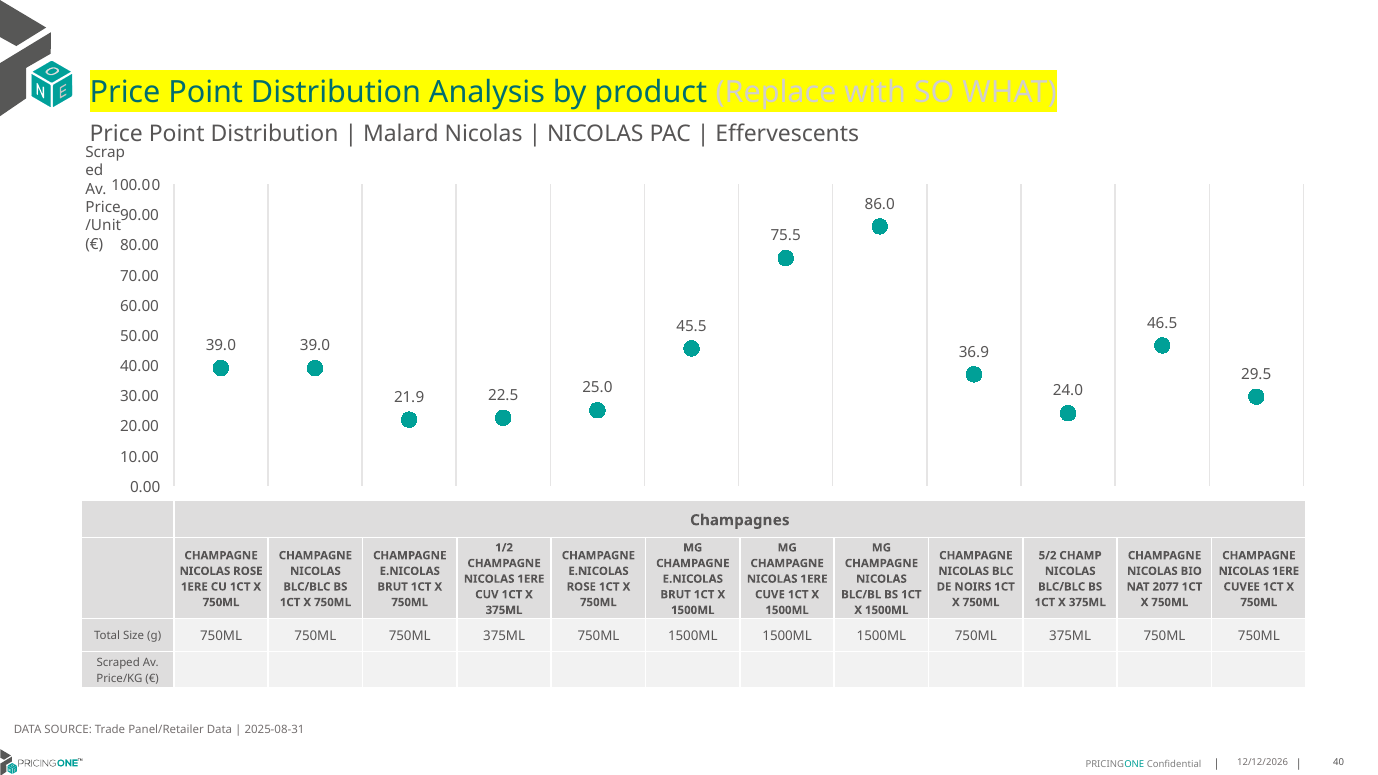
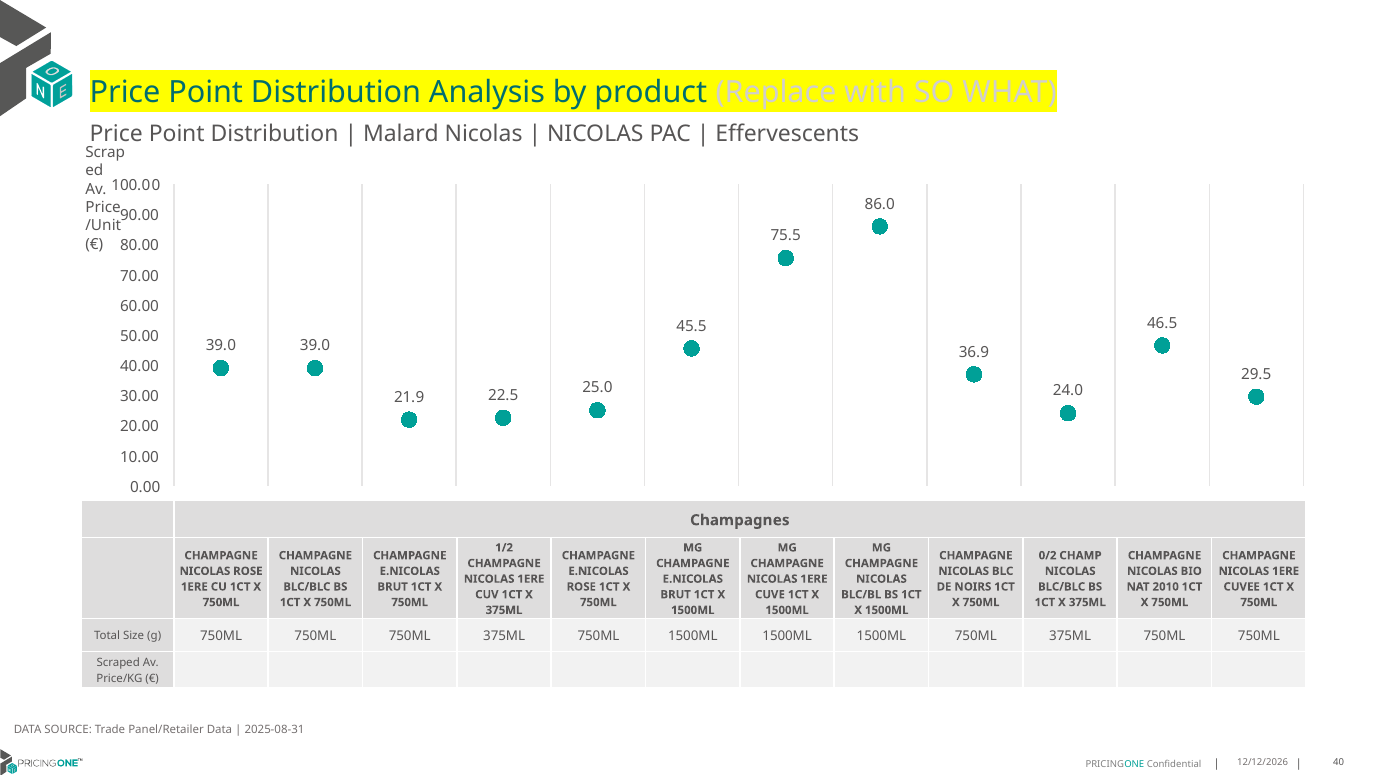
5/2: 5/2 -> 0/2
2077: 2077 -> 2010
